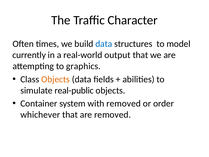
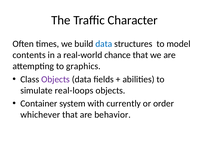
currently: currently -> contents
output: output -> chance
Objects at (56, 79) colour: orange -> purple
real-public: real-public -> real-loops
with removed: removed -> currently
are removed: removed -> behavior
